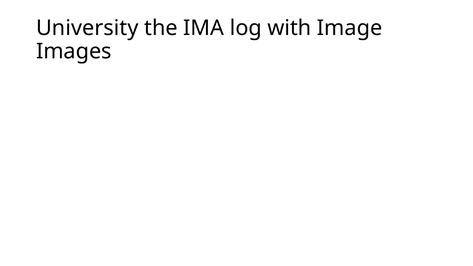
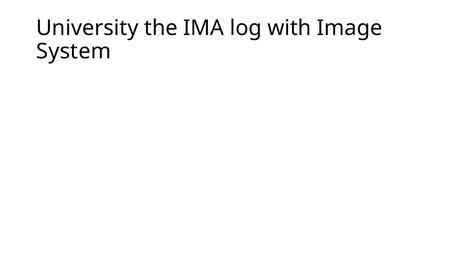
Images: Images -> System
